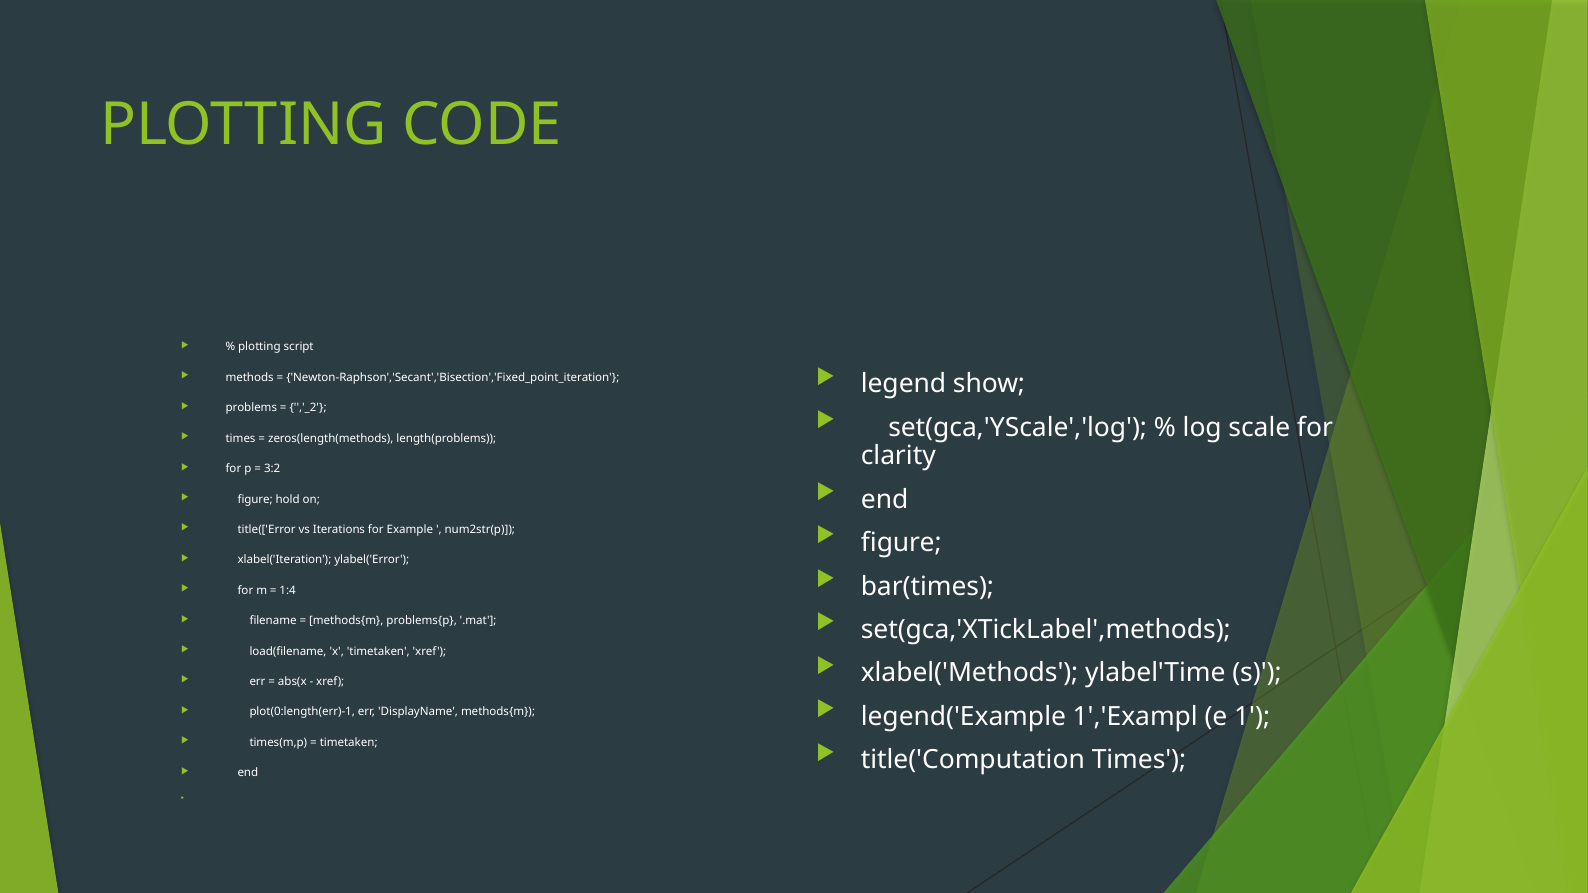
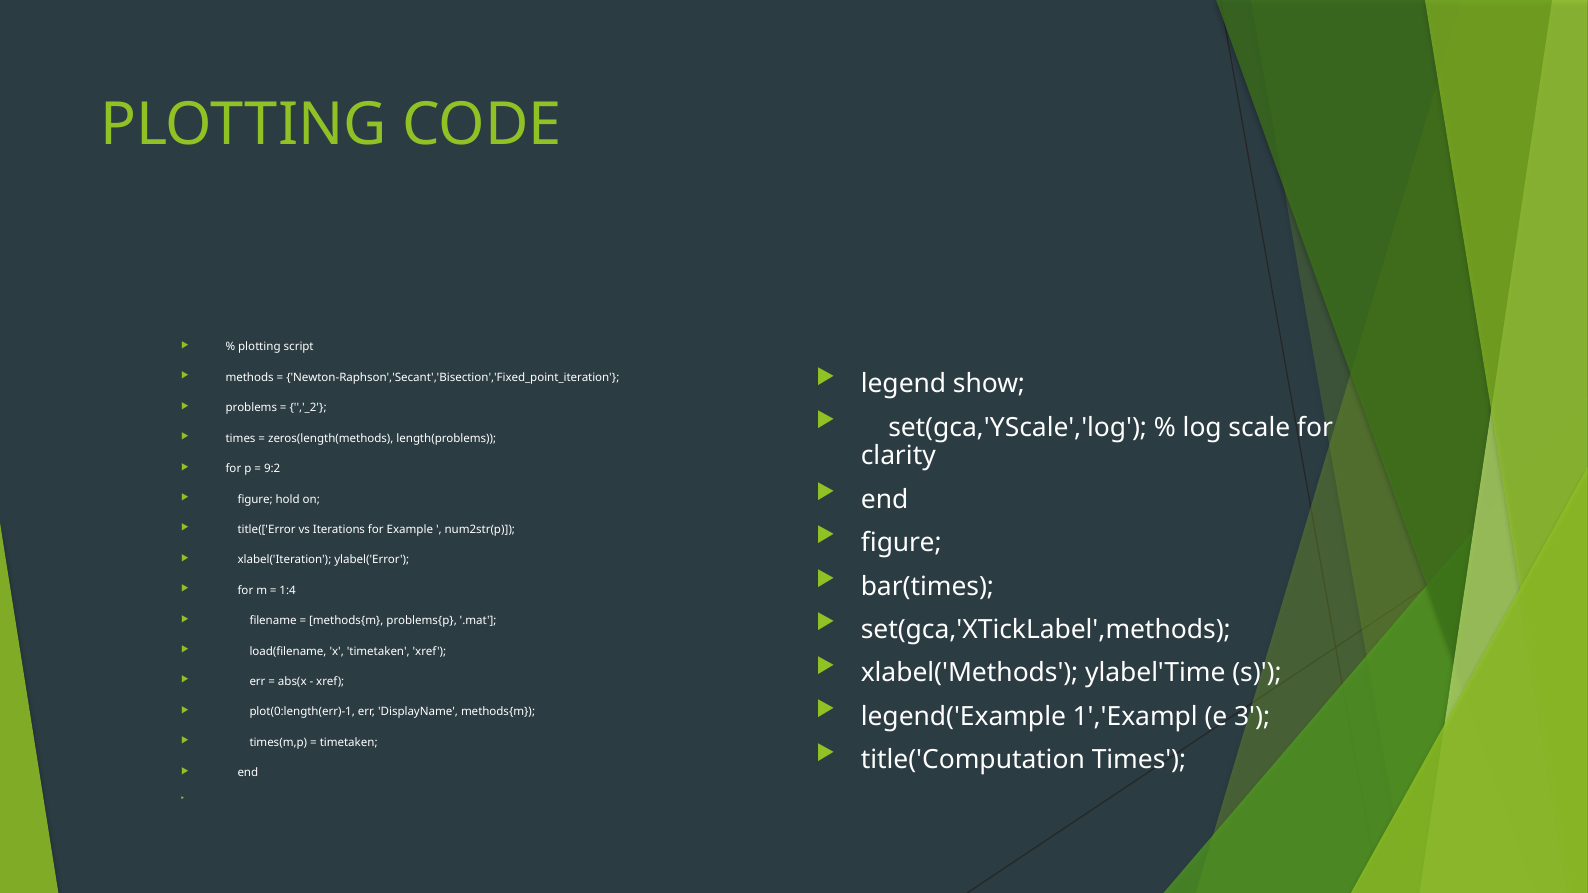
3:2: 3:2 -> 9:2
1: 1 -> 3
